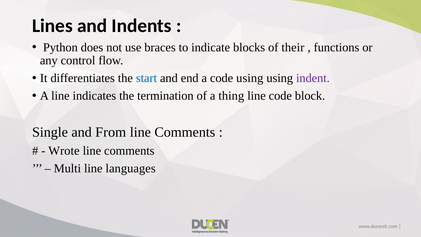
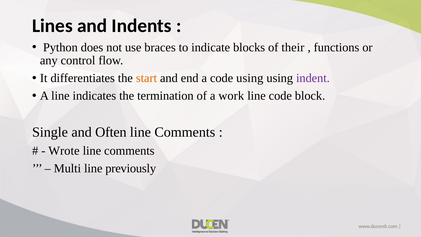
start colour: blue -> orange
thing: thing -> work
From: From -> Often
languages: languages -> previously
